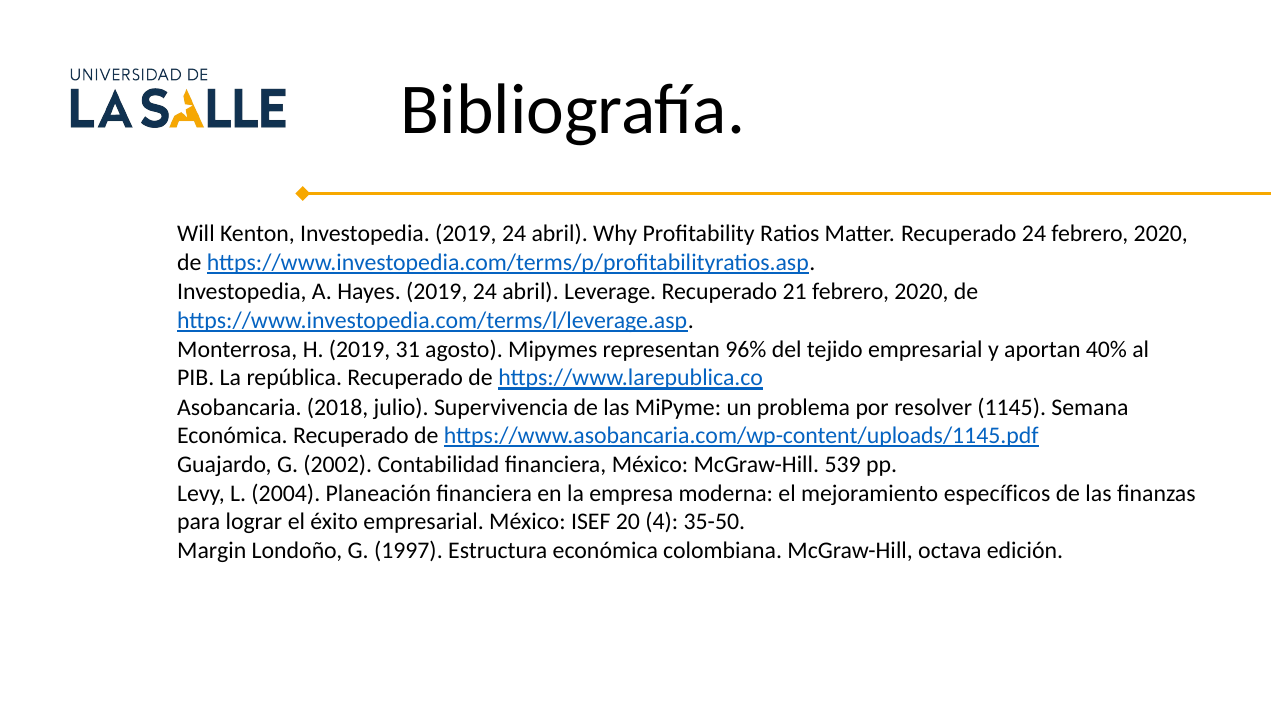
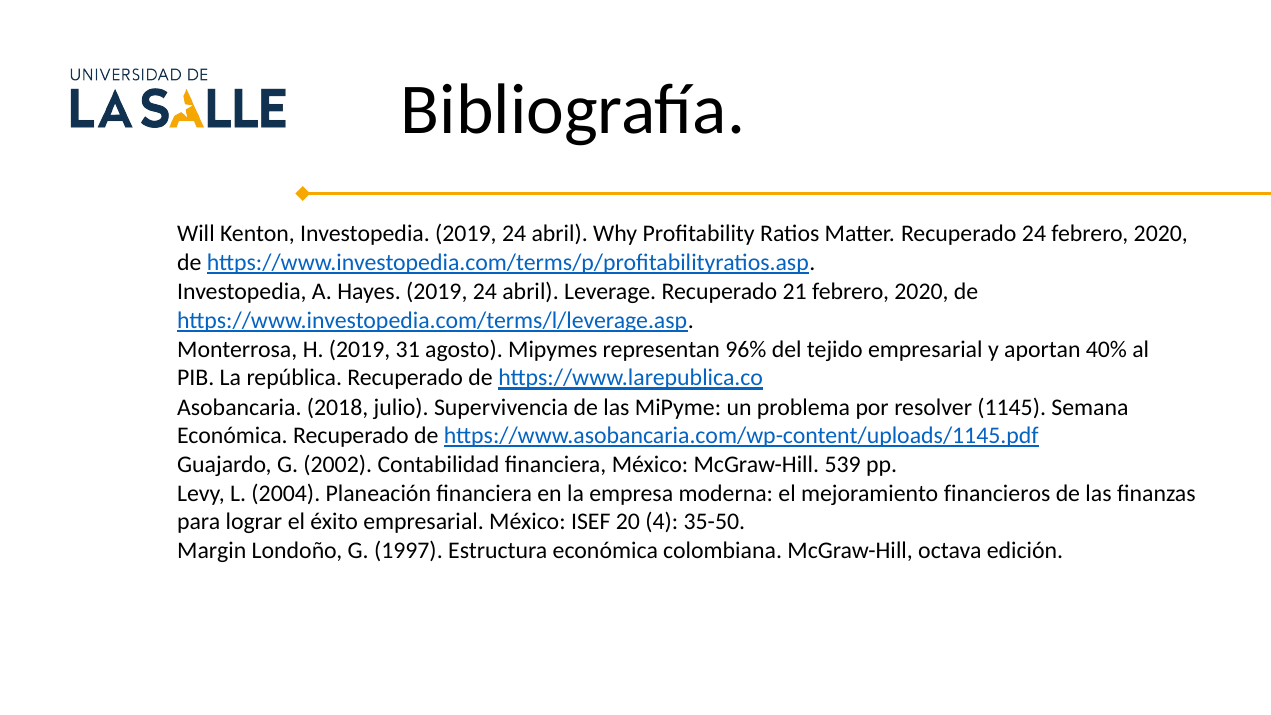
específicos: específicos -> financieros
